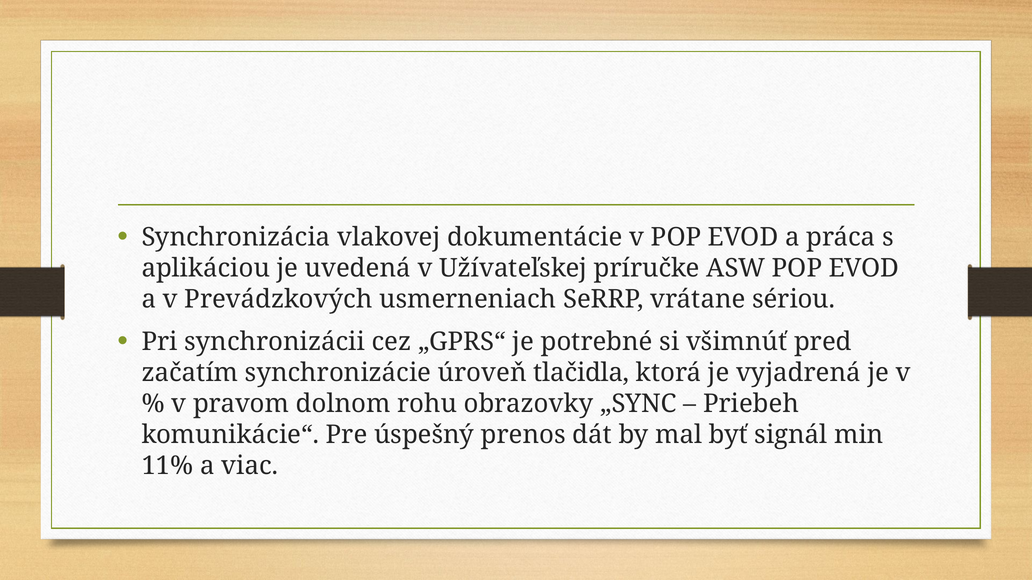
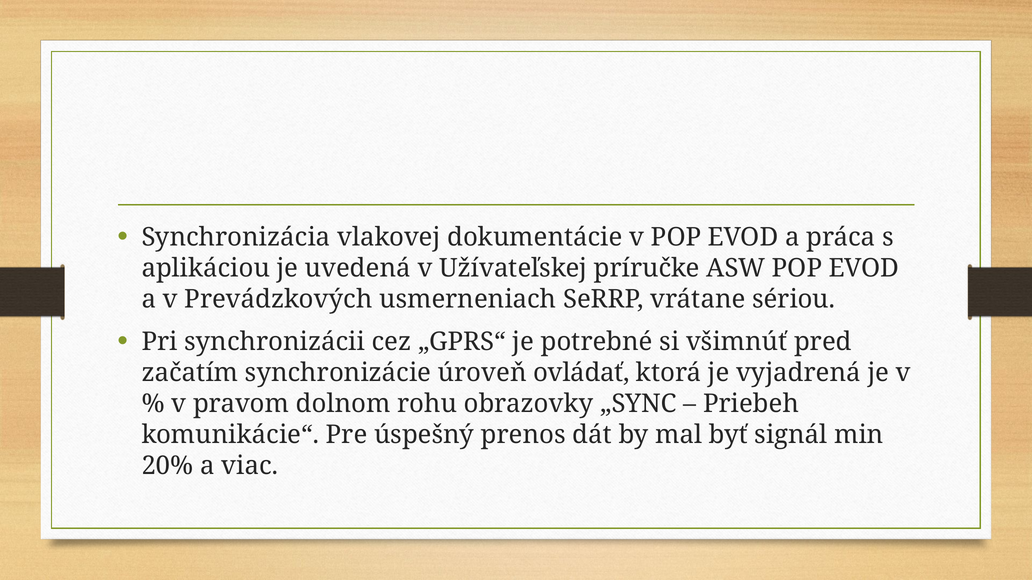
tlačidla: tlačidla -> ovládať
11%: 11% -> 20%
